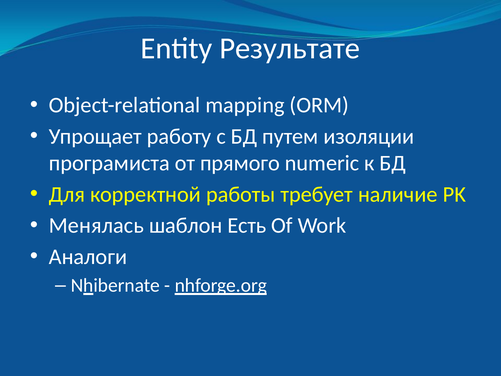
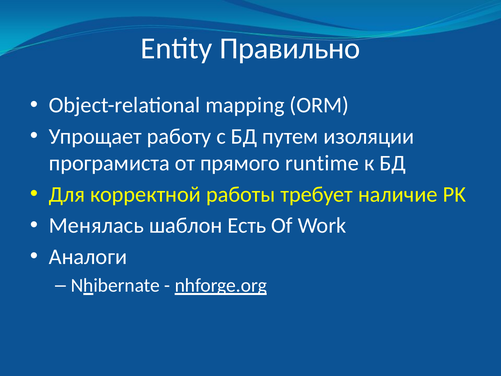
Результате: Результате -> Правильно
numeric: numeric -> runtime
